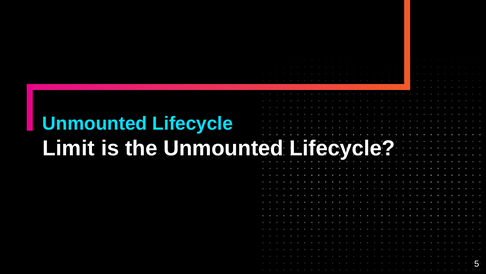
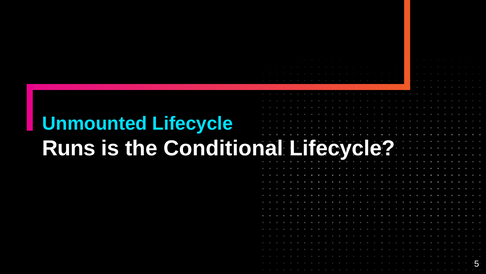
Limit: Limit -> Runs
the Unmounted: Unmounted -> Conditional
